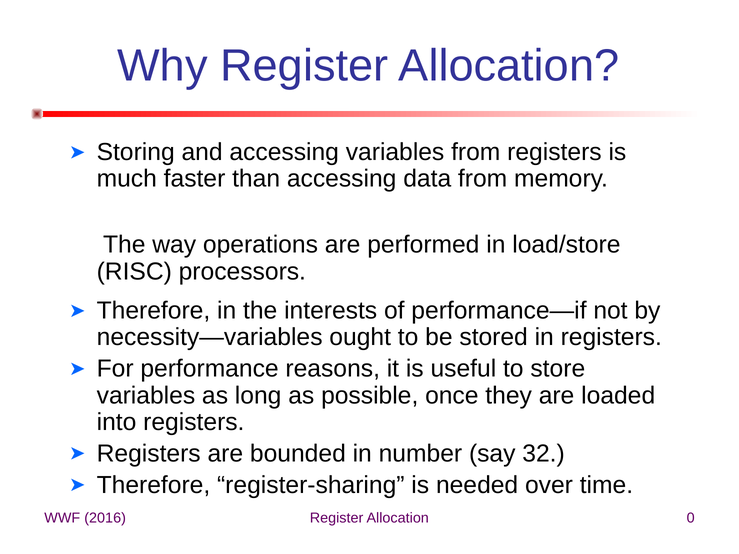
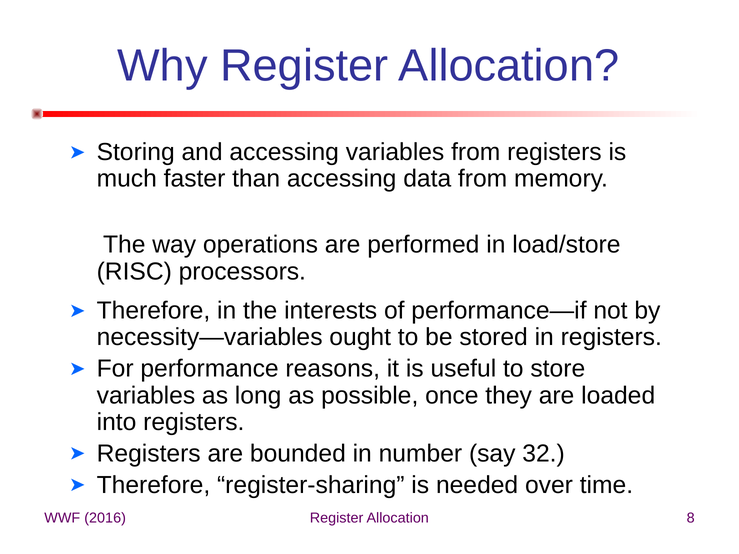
0: 0 -> 8
